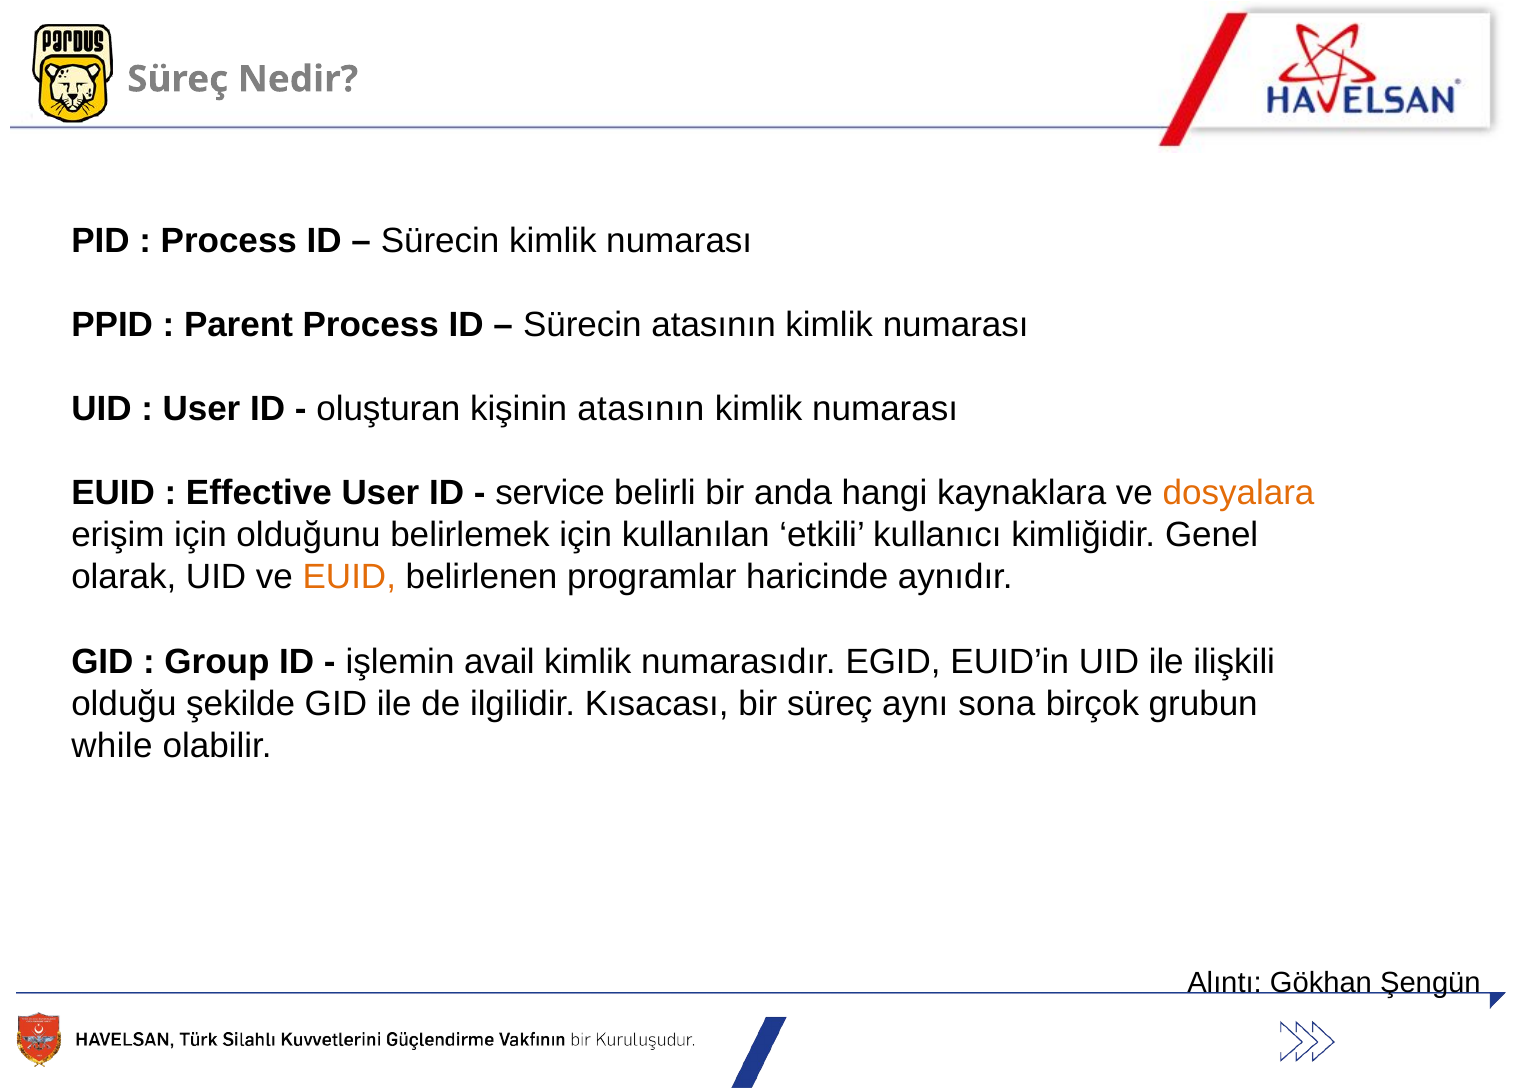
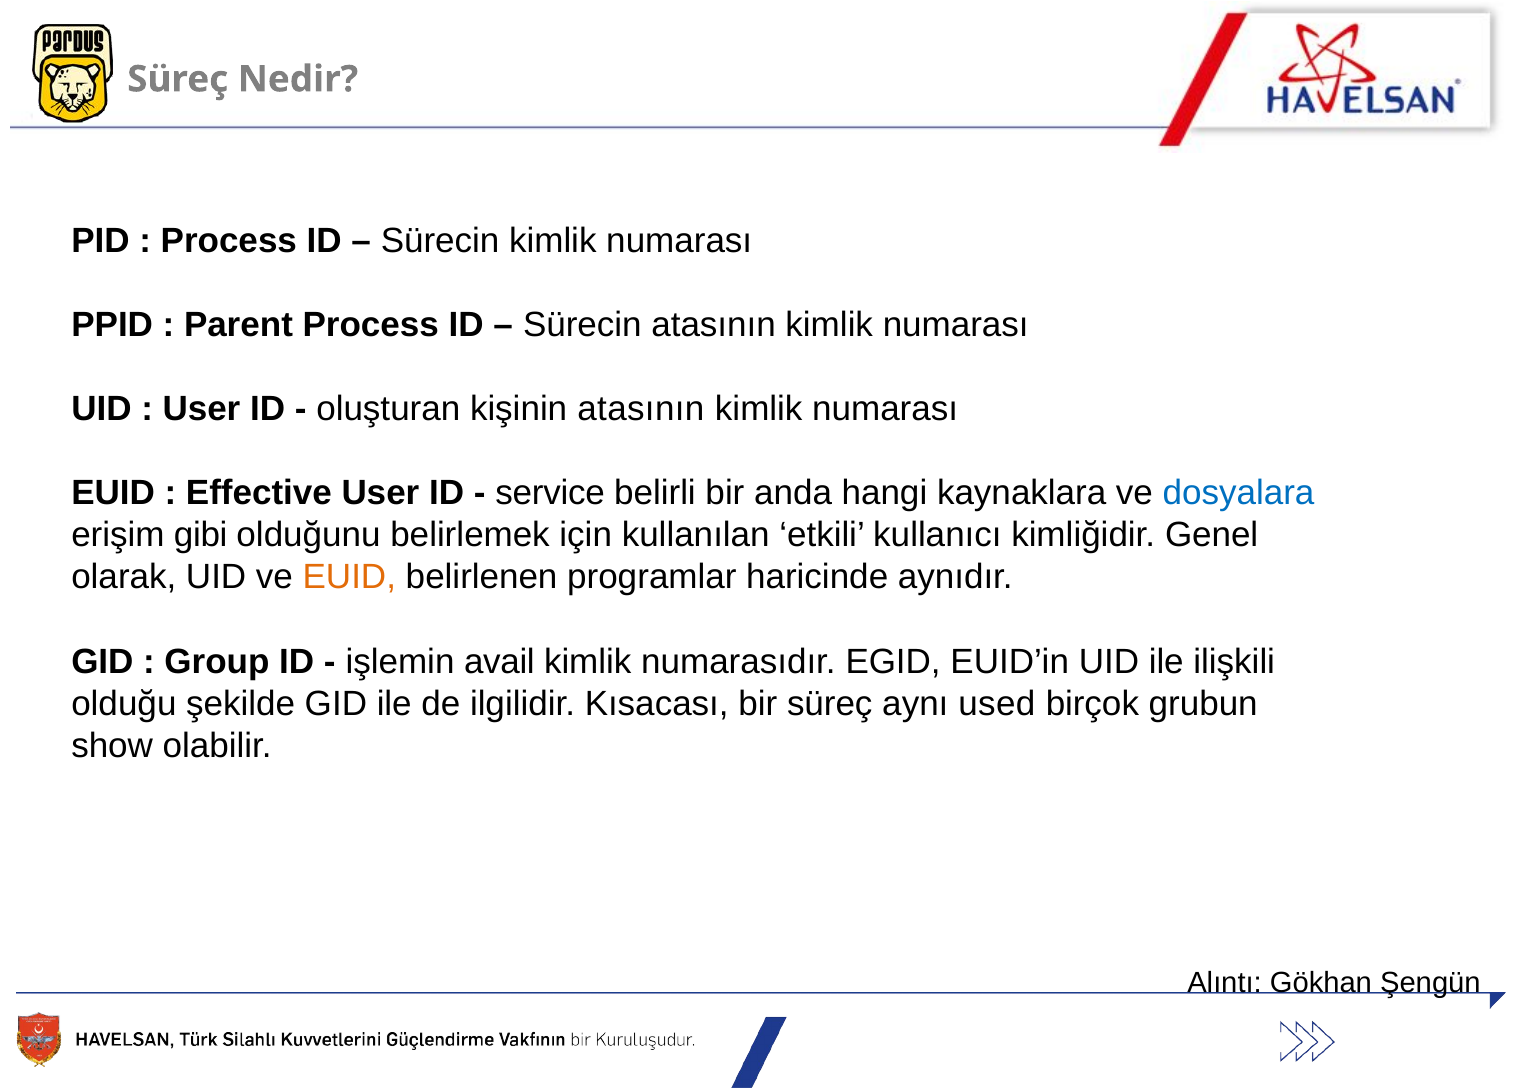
dosyalara colour: orange -> blue
erişim için: için -> gibi
sona: sona -> used
while: while -> show
